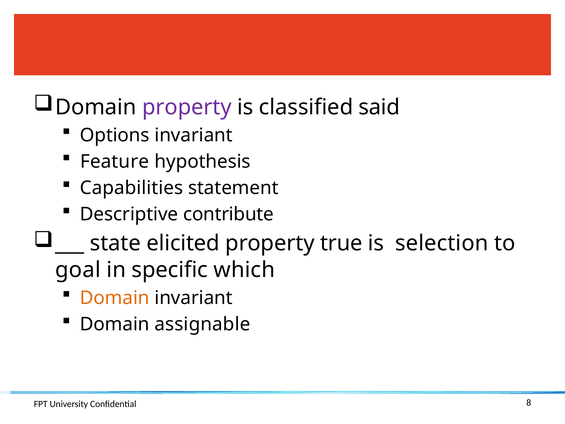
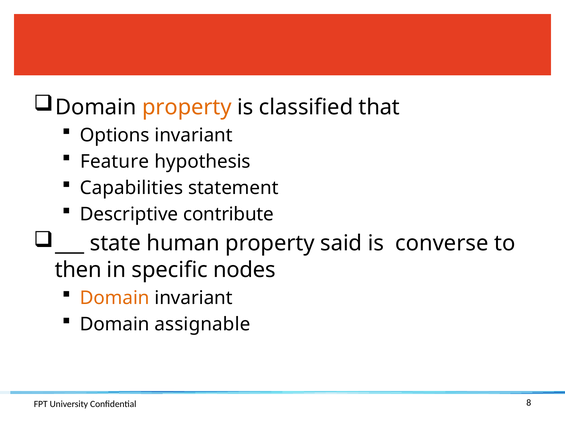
property at (187, 107) colour: purple -> orange
said: said -> that
elicited: elicited -> human
true: true -> said
selection: selection -> converse
goal: goal -> then
which: which -> nodes
